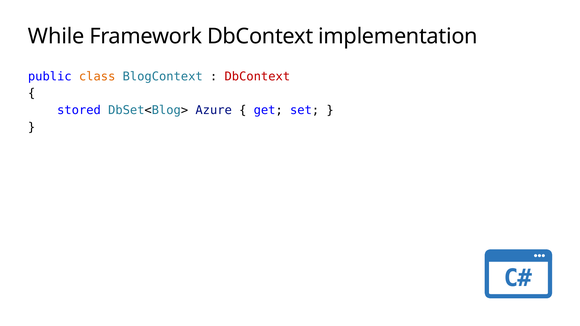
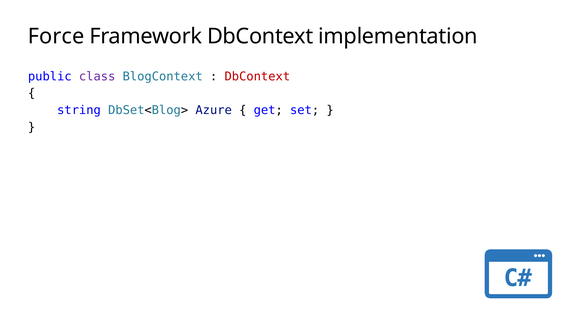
While: While -> Force
class colour: orange -> purple
stored: stored -> string
